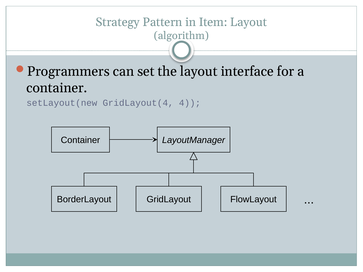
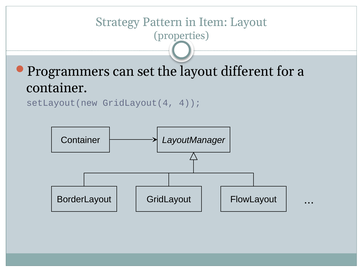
algorithm: algorithm -> properties
interface: interface -> different
